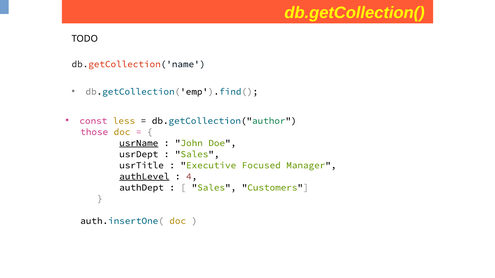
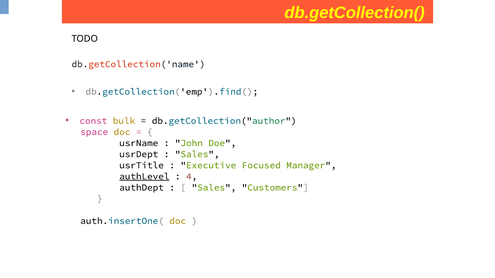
less: less -> bulk
those: those -> space
usrName underline: present -> none
